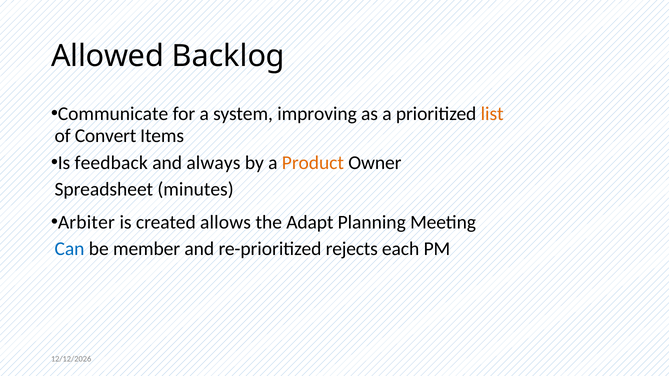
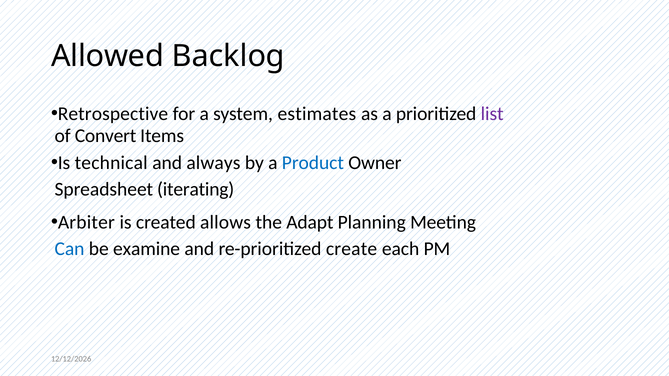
Communicate: Communicate -> Retrospective
improving: improving -> estimates
list colour: orange -> purple
feedback: feedback -> technical
Product colour: orange -> blue
minutes: minutes -> iterating
member: member -> examine
rejects: rejects -> create
